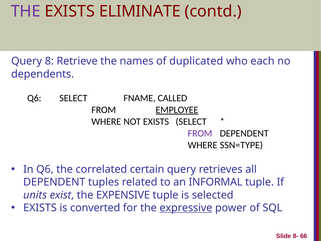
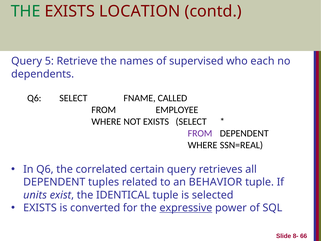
THE at (26, 11) colour: purple -> green
ELIMINATE: ELIMINATE -> LOCATION
8: 8 -> 5
duplicated: duplicated -> supervised
EMPLOYEE underline: present -> none
SSN=TYPE: SSN=TYPE -> SSN=REAL
INFORMAL: INFORMAL -> BEHAVIOR
EXPENSIVE: EXPENSIVE -> IDENTICAL
